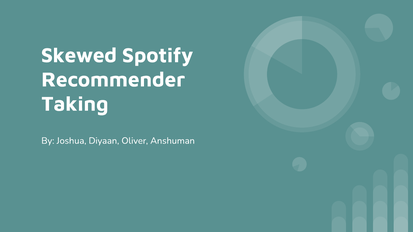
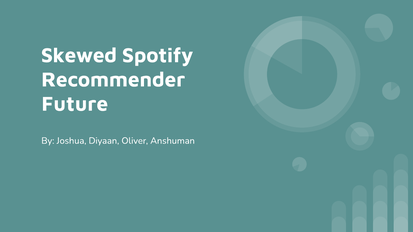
Taking: Taking -> Future
